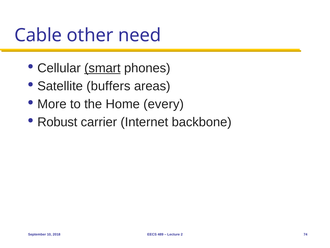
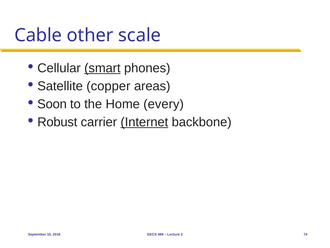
need: need -> scale
buffers: buffers -> copper
More: More -> Soon
Internet underline: none -> present
